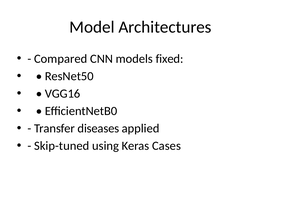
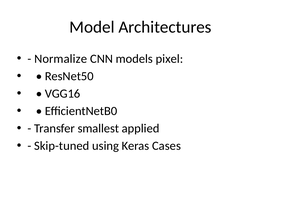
Compared: Compared -> Normalize
fixed: fixed -> pixel
diseases: diseases -> smallest
